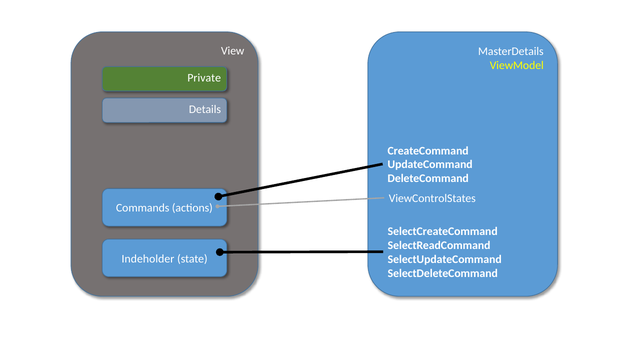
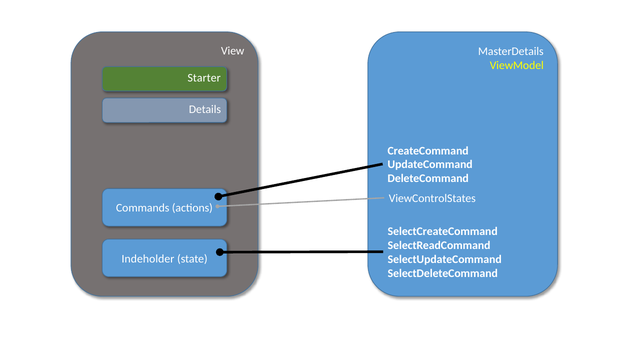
Private: Private -> Starter
